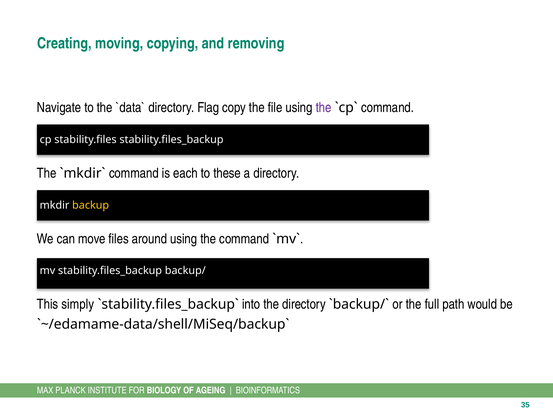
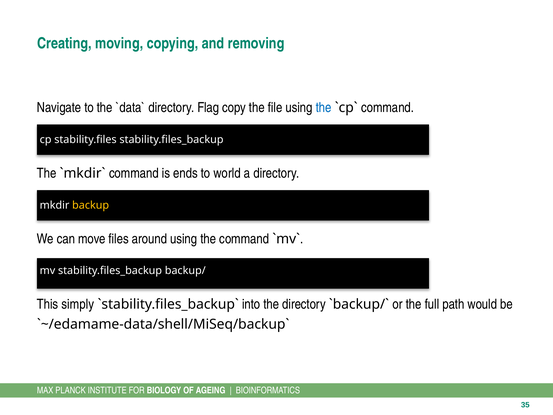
the at (324, 108) colour: purple -> blue
each: each -> ends
these: these -> world
